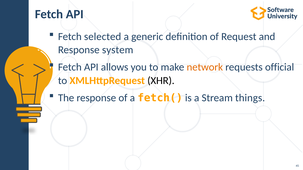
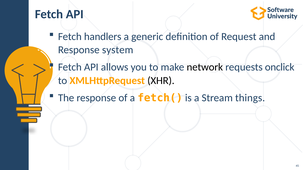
selected: selected -> handlers
network colour: orange -> black
official: official -> onclick
